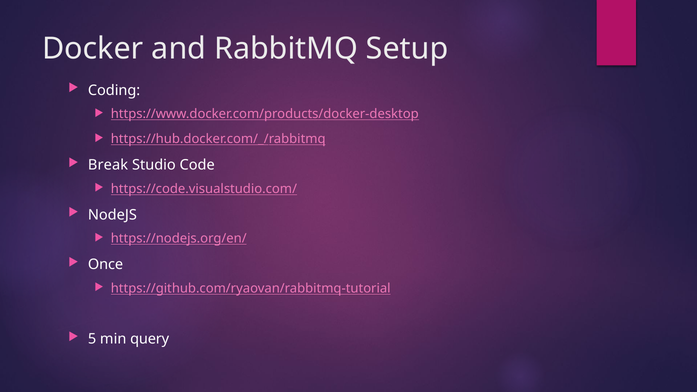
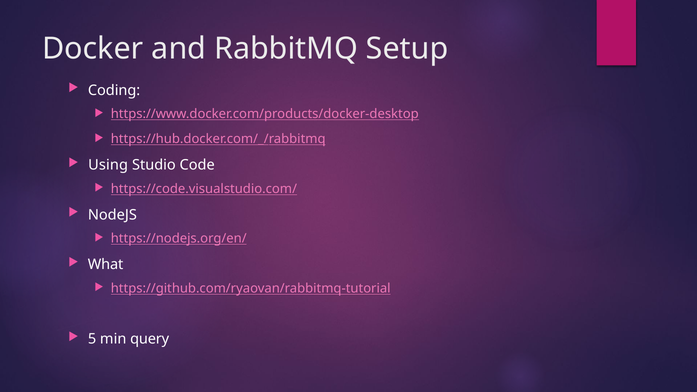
Break: Break -> Using
Once: Once -> What
